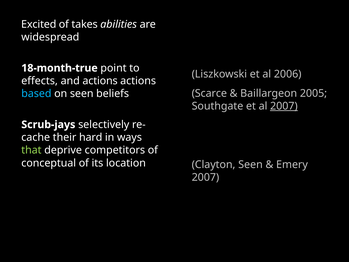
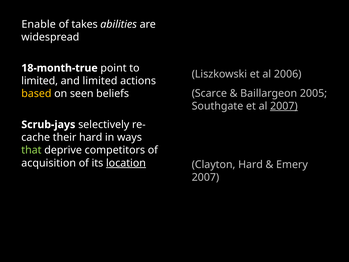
Excited: Excited -> Enable
effects at (40, 81): effects -> limited
and actions: actions -> limited
based colour: light blue -> yellow
conceptual: conceptual -> acquisition
location underline: none -> present
Clayton Seen: Seen -> Hard
